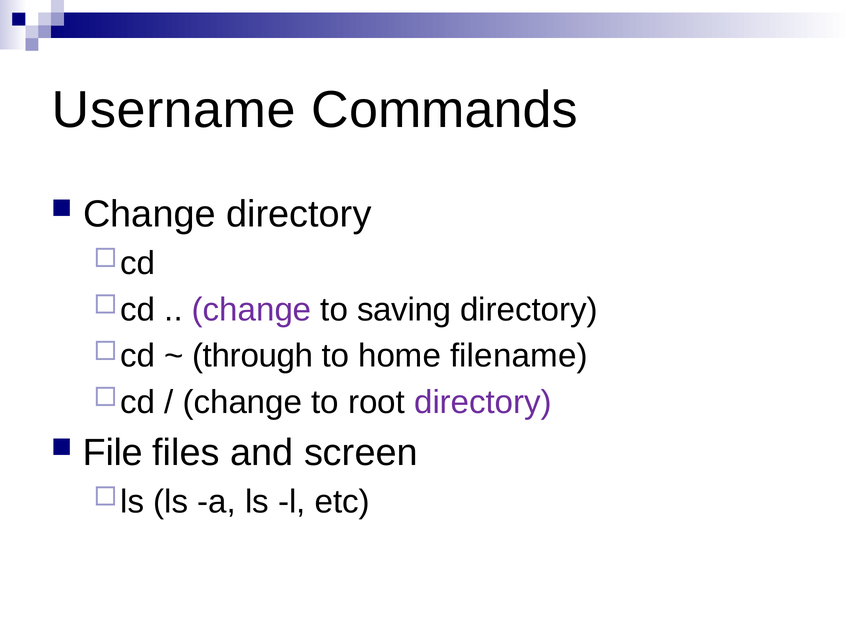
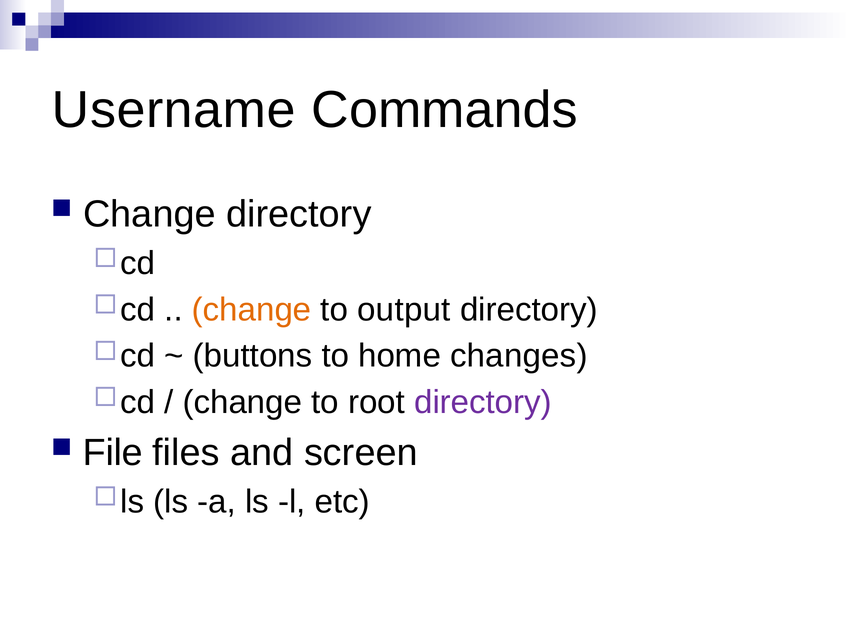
change at (252, 310) colour: purple -> orange
saving: saving -> output
through: through -> buttons
filename: filename -> changes
